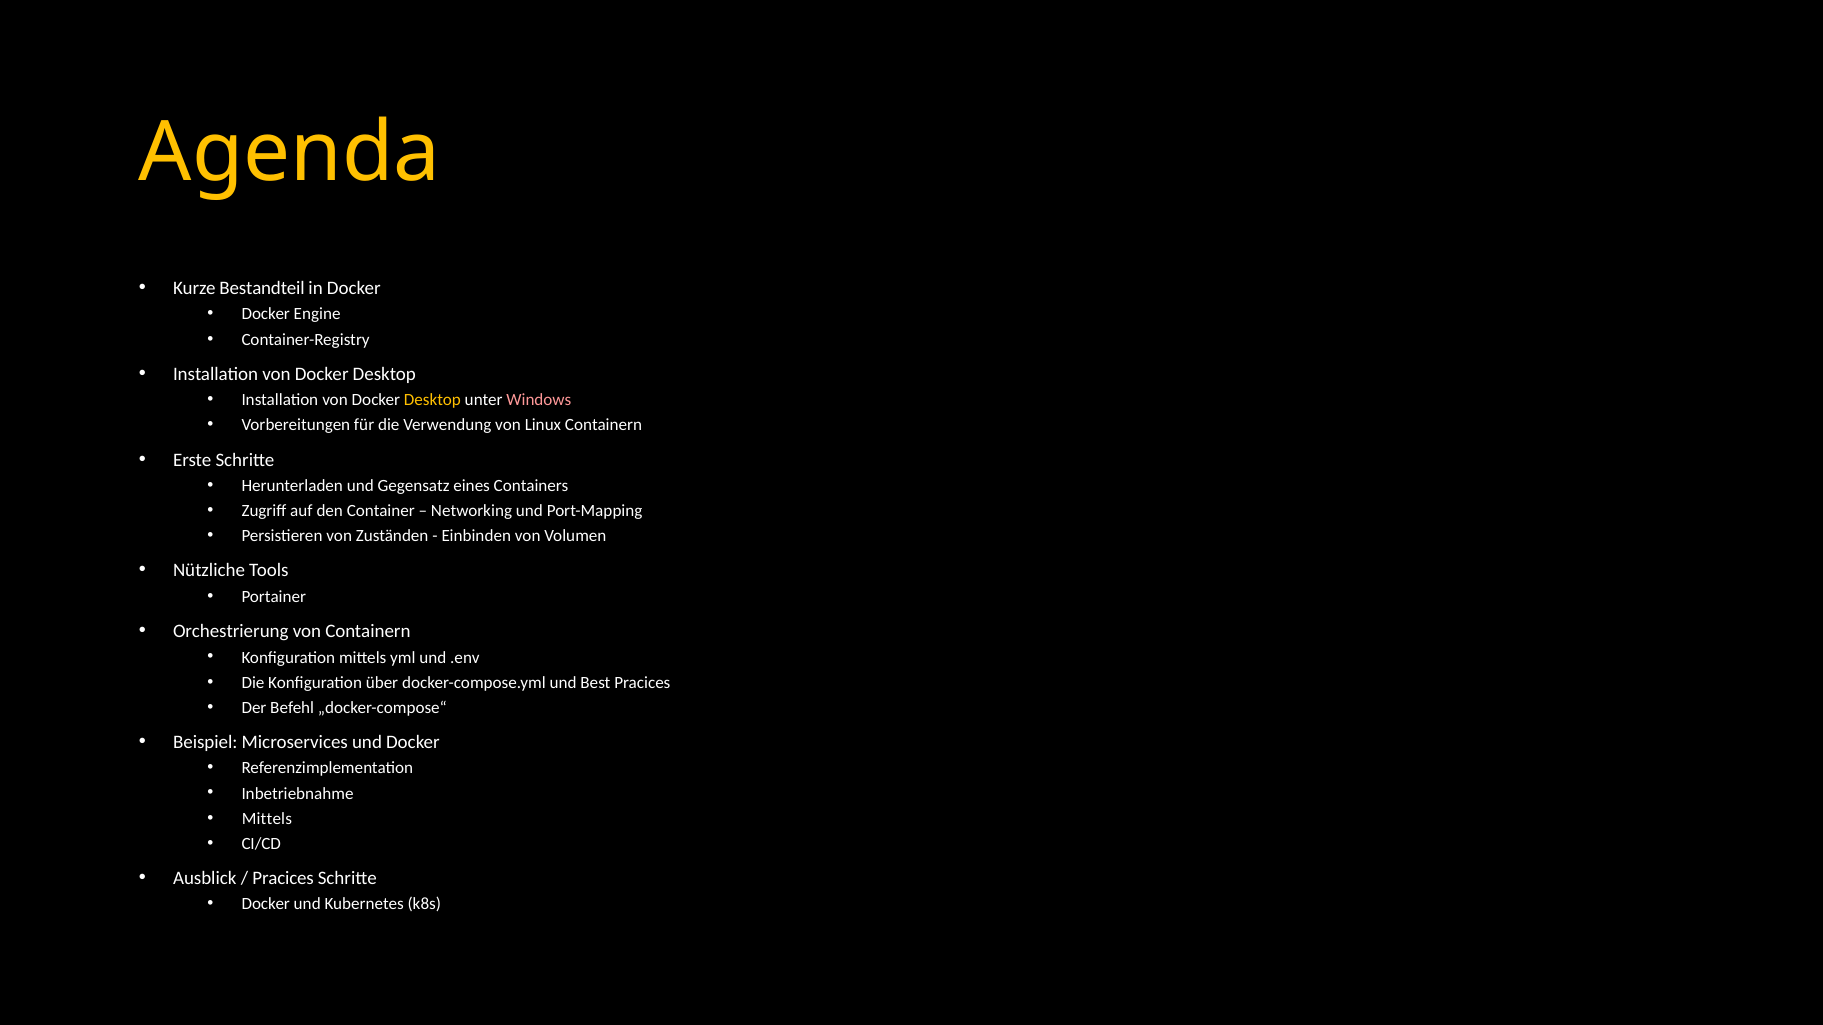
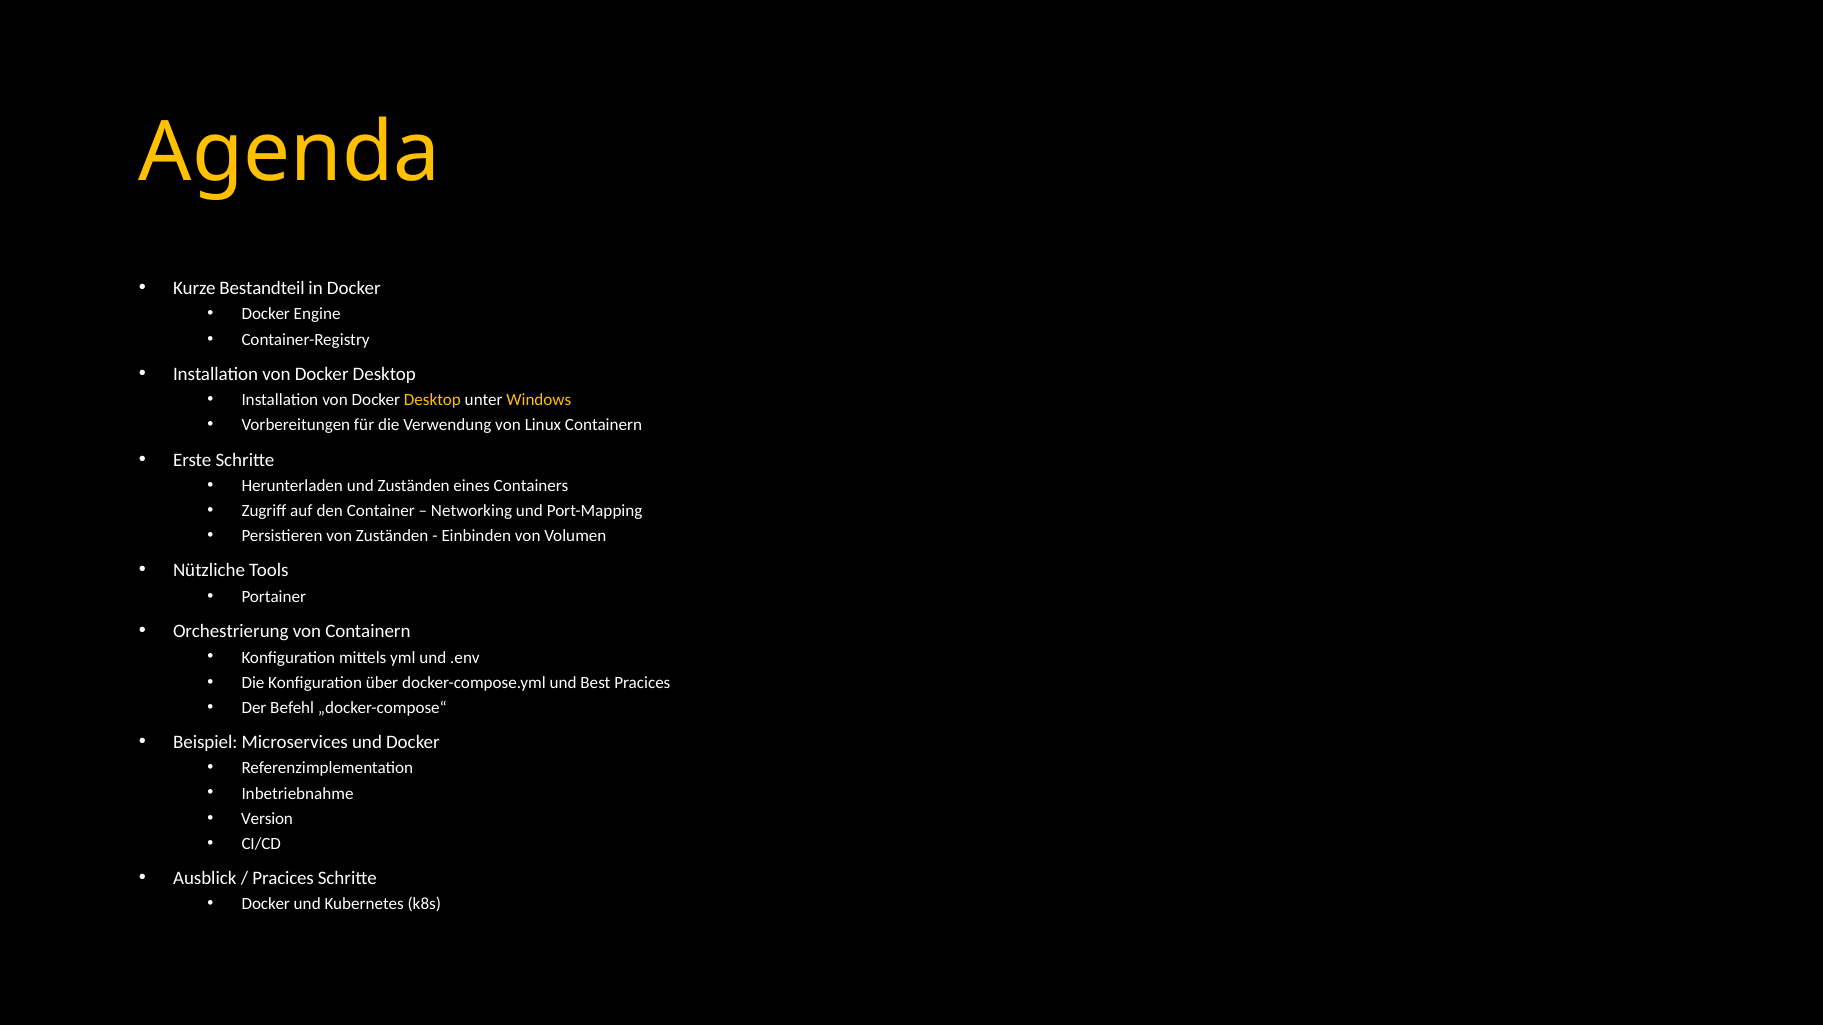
Windows colour: pink -> yellow
und Gegensatz: Gegensatz -> Zuständen
Mittels at (267, 819): Mittels -> Version
